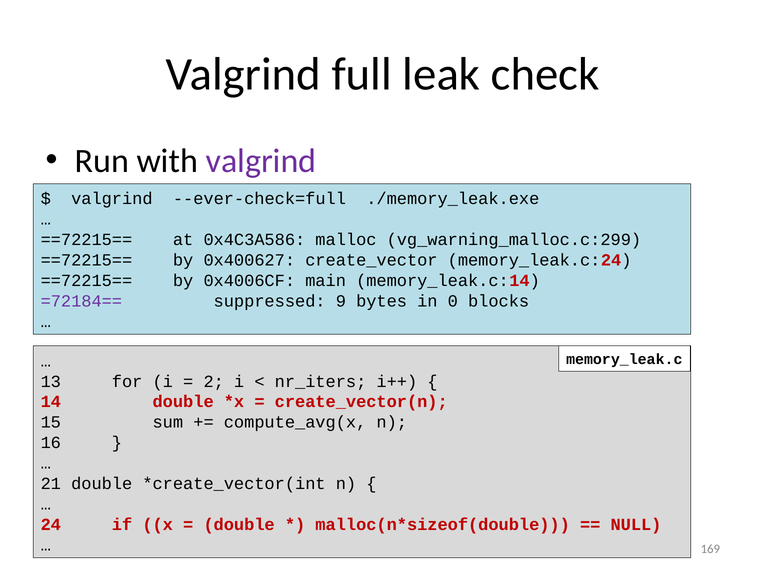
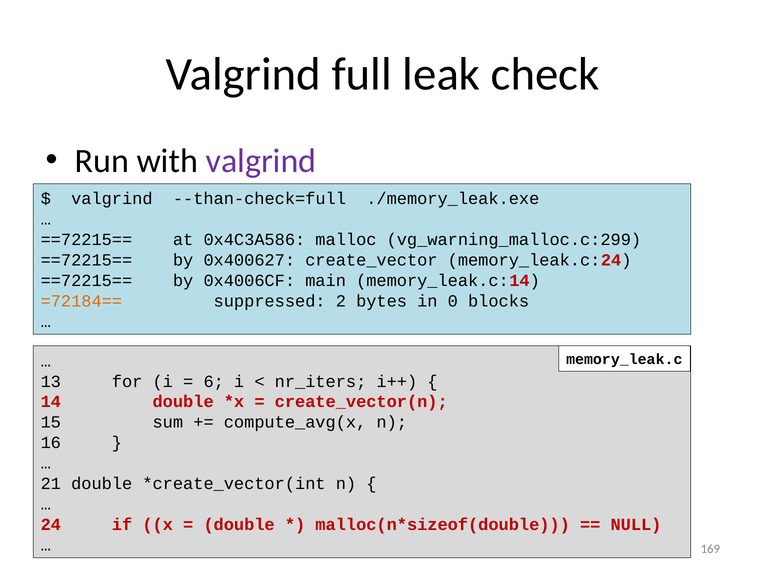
--ever-check=full: --ever-check=full -> --than-check=full
=72184== colour: purple -> orange
9: 9 -> 2
2: 2 -> 6
